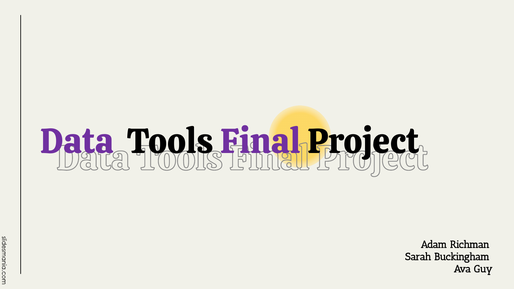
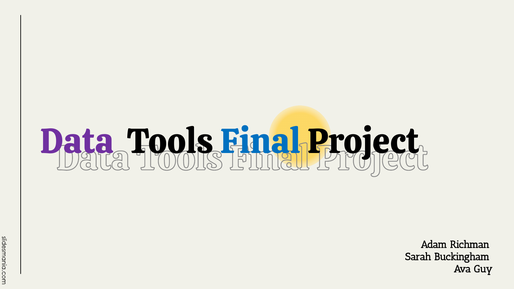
Final colour: purple -> blue
